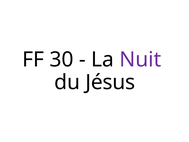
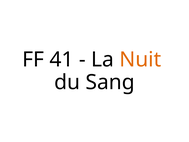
30: 30 -> 41
Nuit colour: purple -> orange
Jésus: Jésus -> Sang
